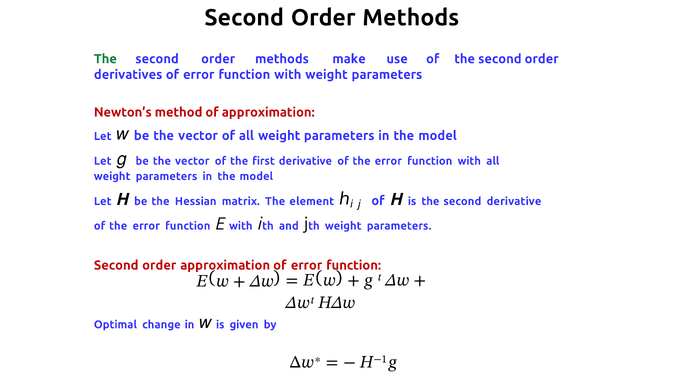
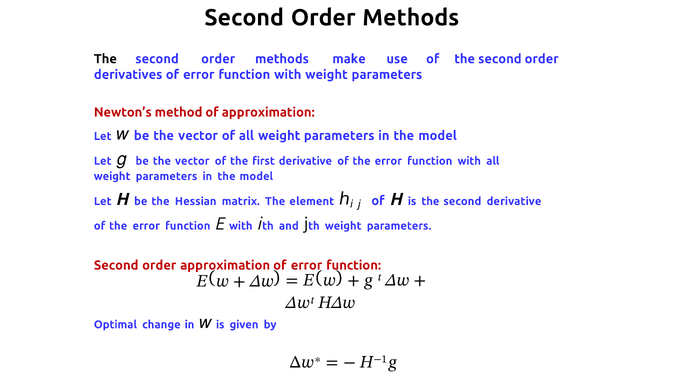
The at (105, 59) colour: green -> black
